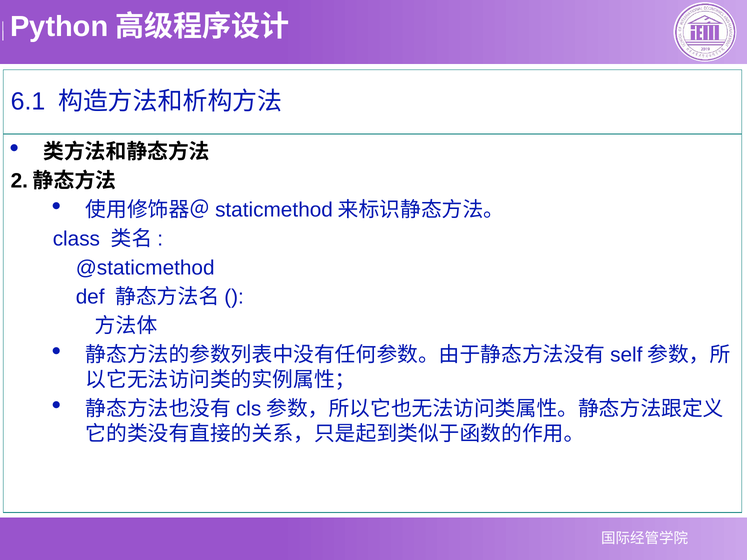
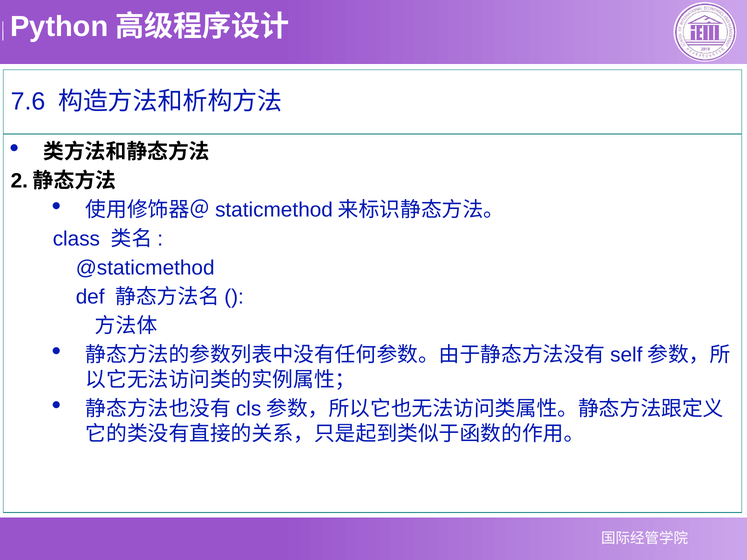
6.1: 6.1 -> 7.6
